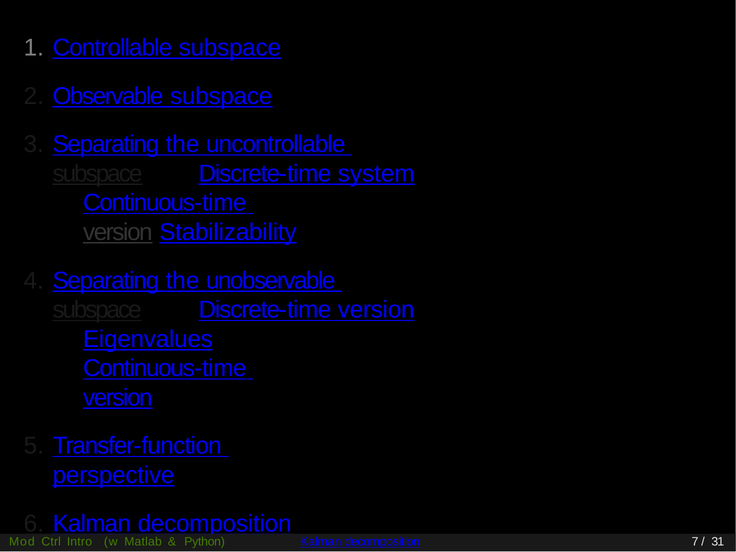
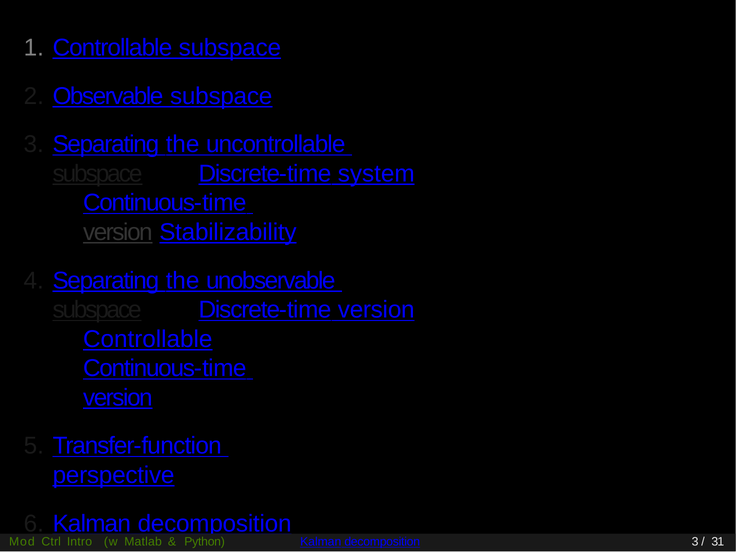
Eigenvalues at (148, 339): Eigenvalues -> Controllable
decomposition 7: 7 -> 3
